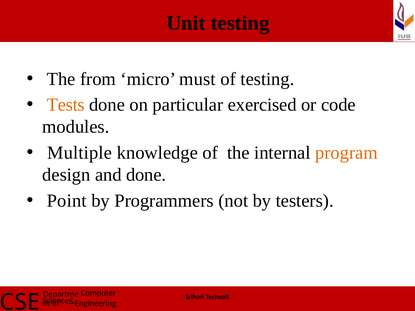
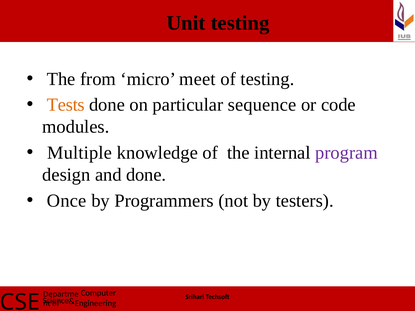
must: must -> meet
exercised: exercised -> sequence
program colour: orange -> purple
Point: Point -> Once
